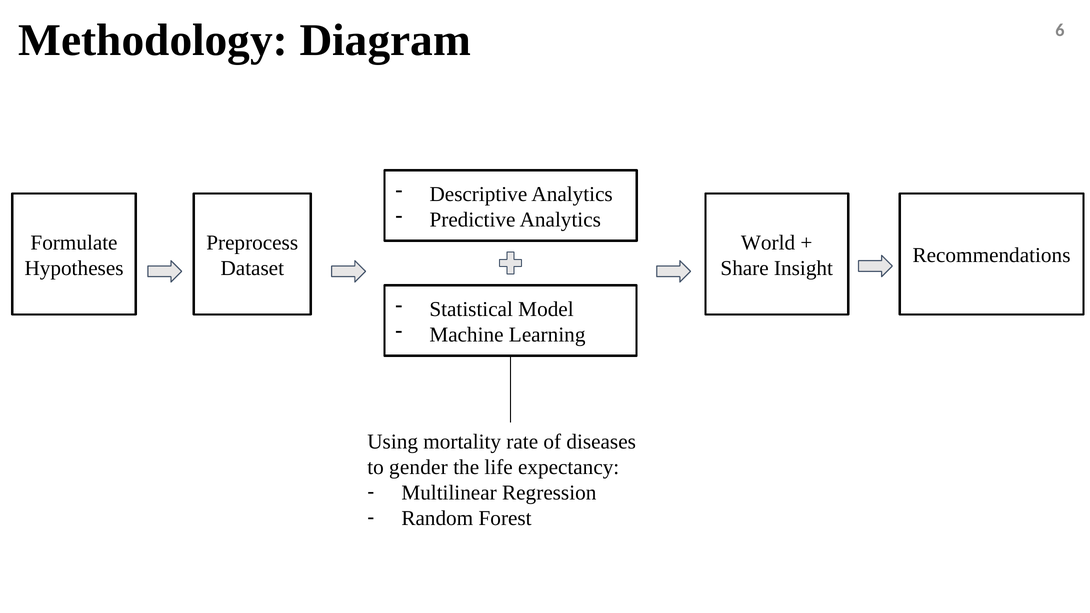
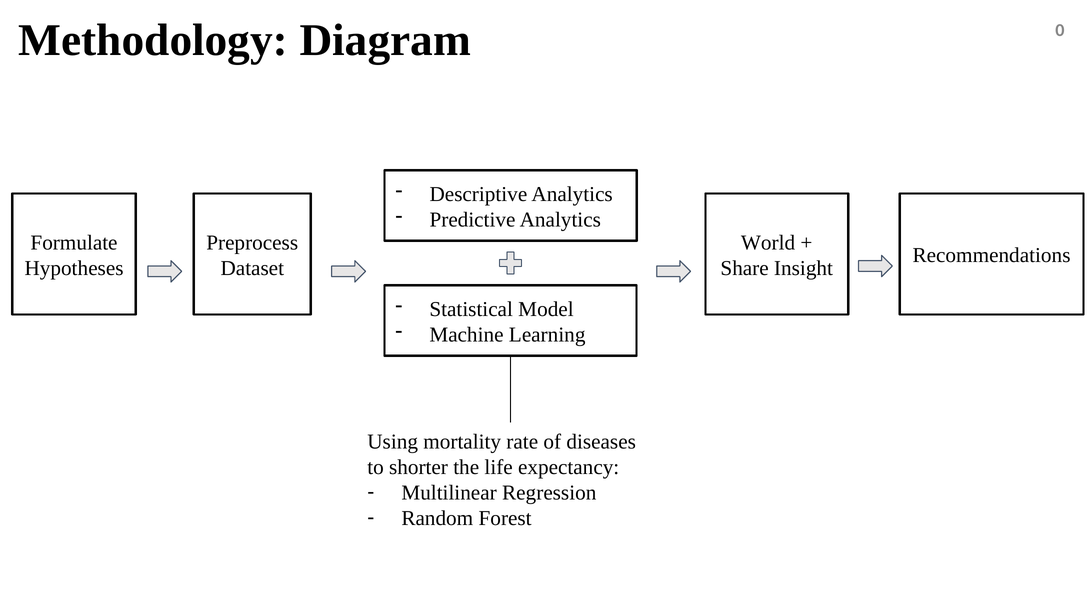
6: 6 -> 0
gender: gender -> shorter
